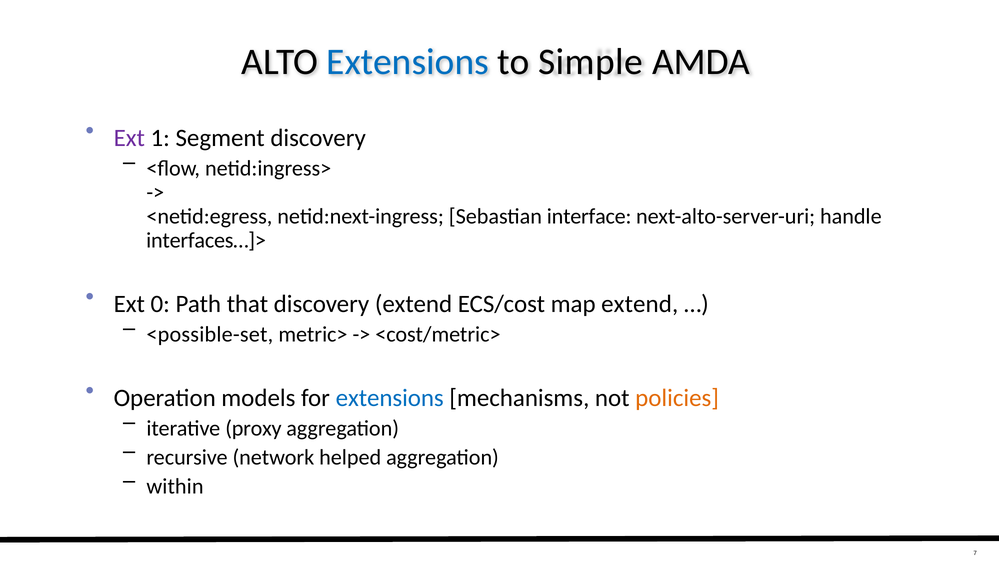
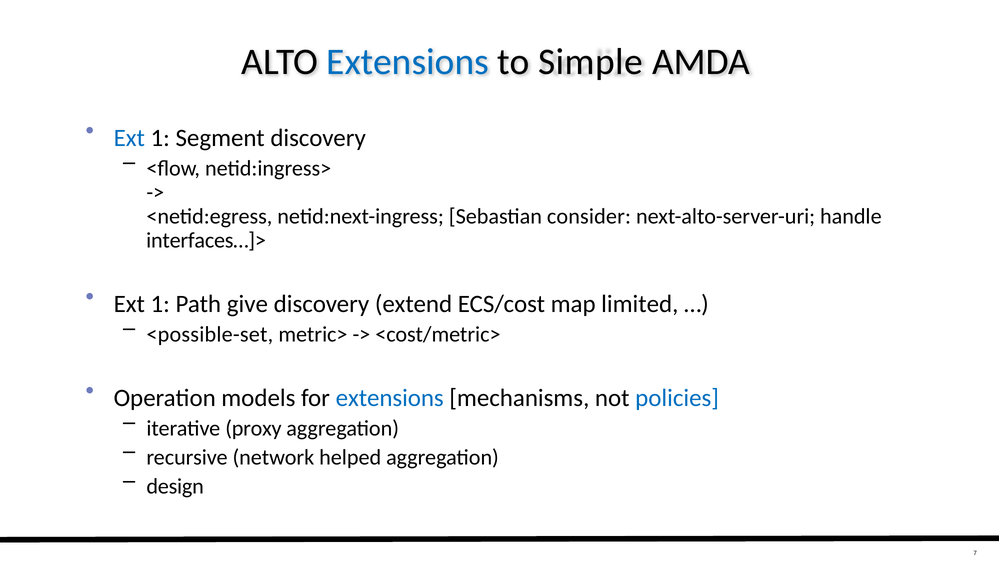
Ext at (129, 138) colour: purple -> blue
interface: interface -> consider
0 at (160, 304): 0 -> 1
that: that -> give
map extend: extend -> limited
policies colour: orange -> blue
within: within -> design
